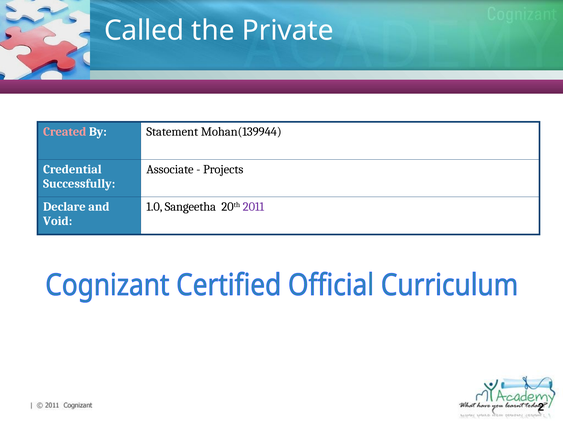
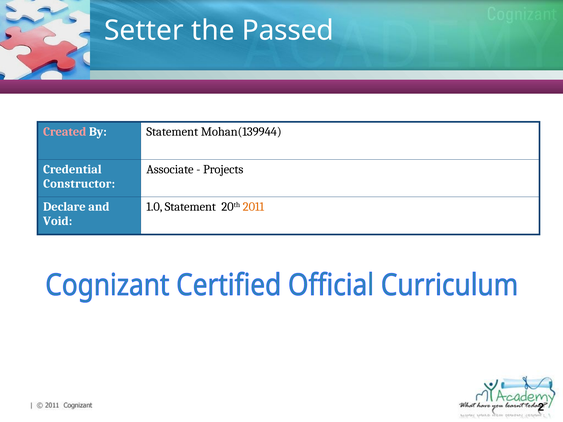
Called: Called -> Setter
Private: Private -> Passed
Successfully: Successfully -> Constructor
1.0 Sangeetha: Sangeetha -> Statement
2011 colour: purple -> orange
